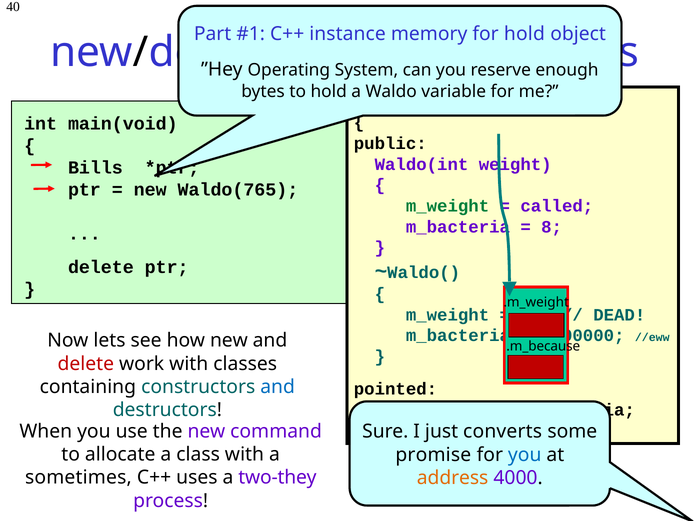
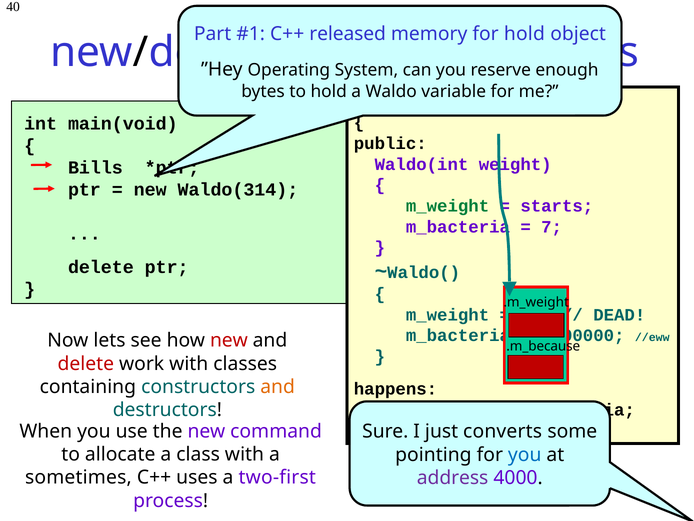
instance: instance -> released
Waldo(765: Waldo(765 -> Waldo(314
called: called -> starts
8: 8 -> 7
new at (229, 340) colour: black -> red
and at (278, 386) colour: blue -> orange
pointed: pointed -> happens
promise: promise -> pointing
two-they: two-they -> two-first
address colour: orange -> purple
